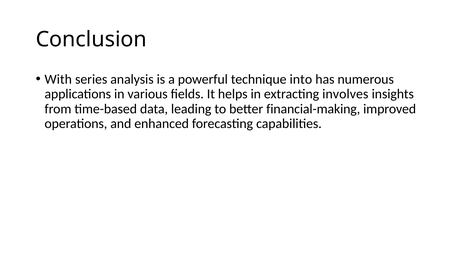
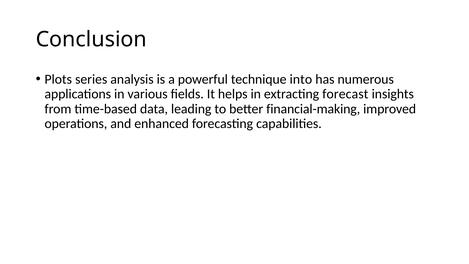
With: With -> Plots
involves: involves -> forecast
